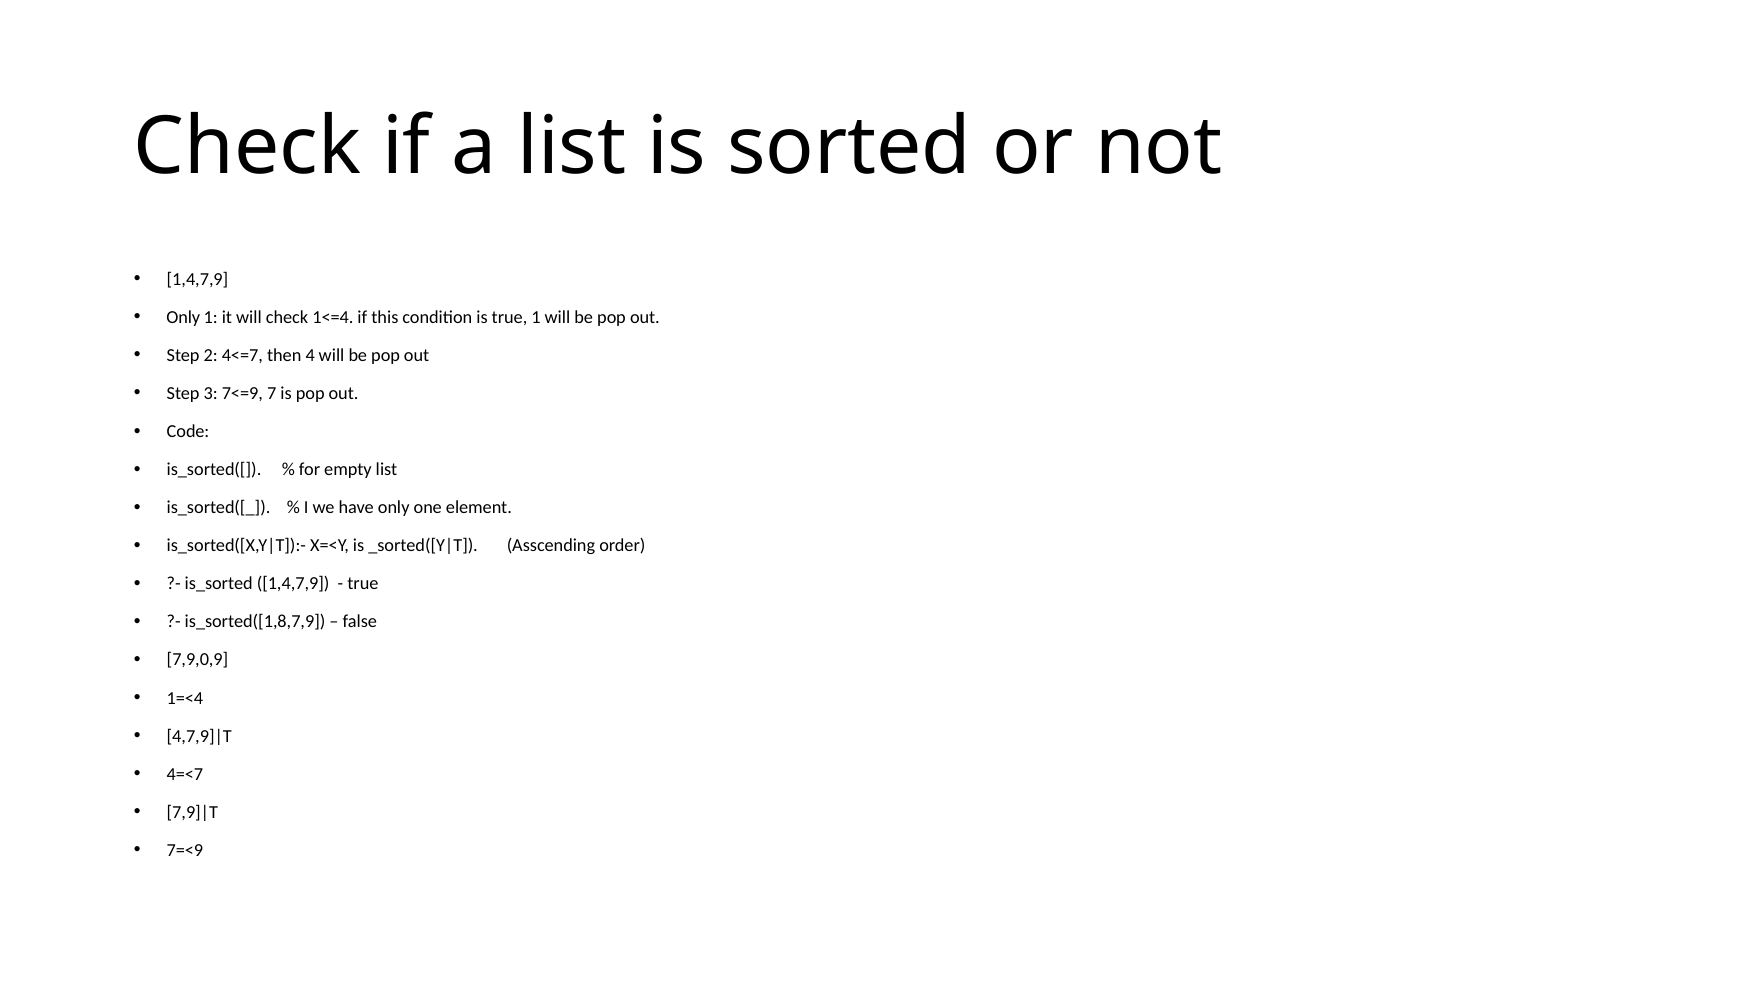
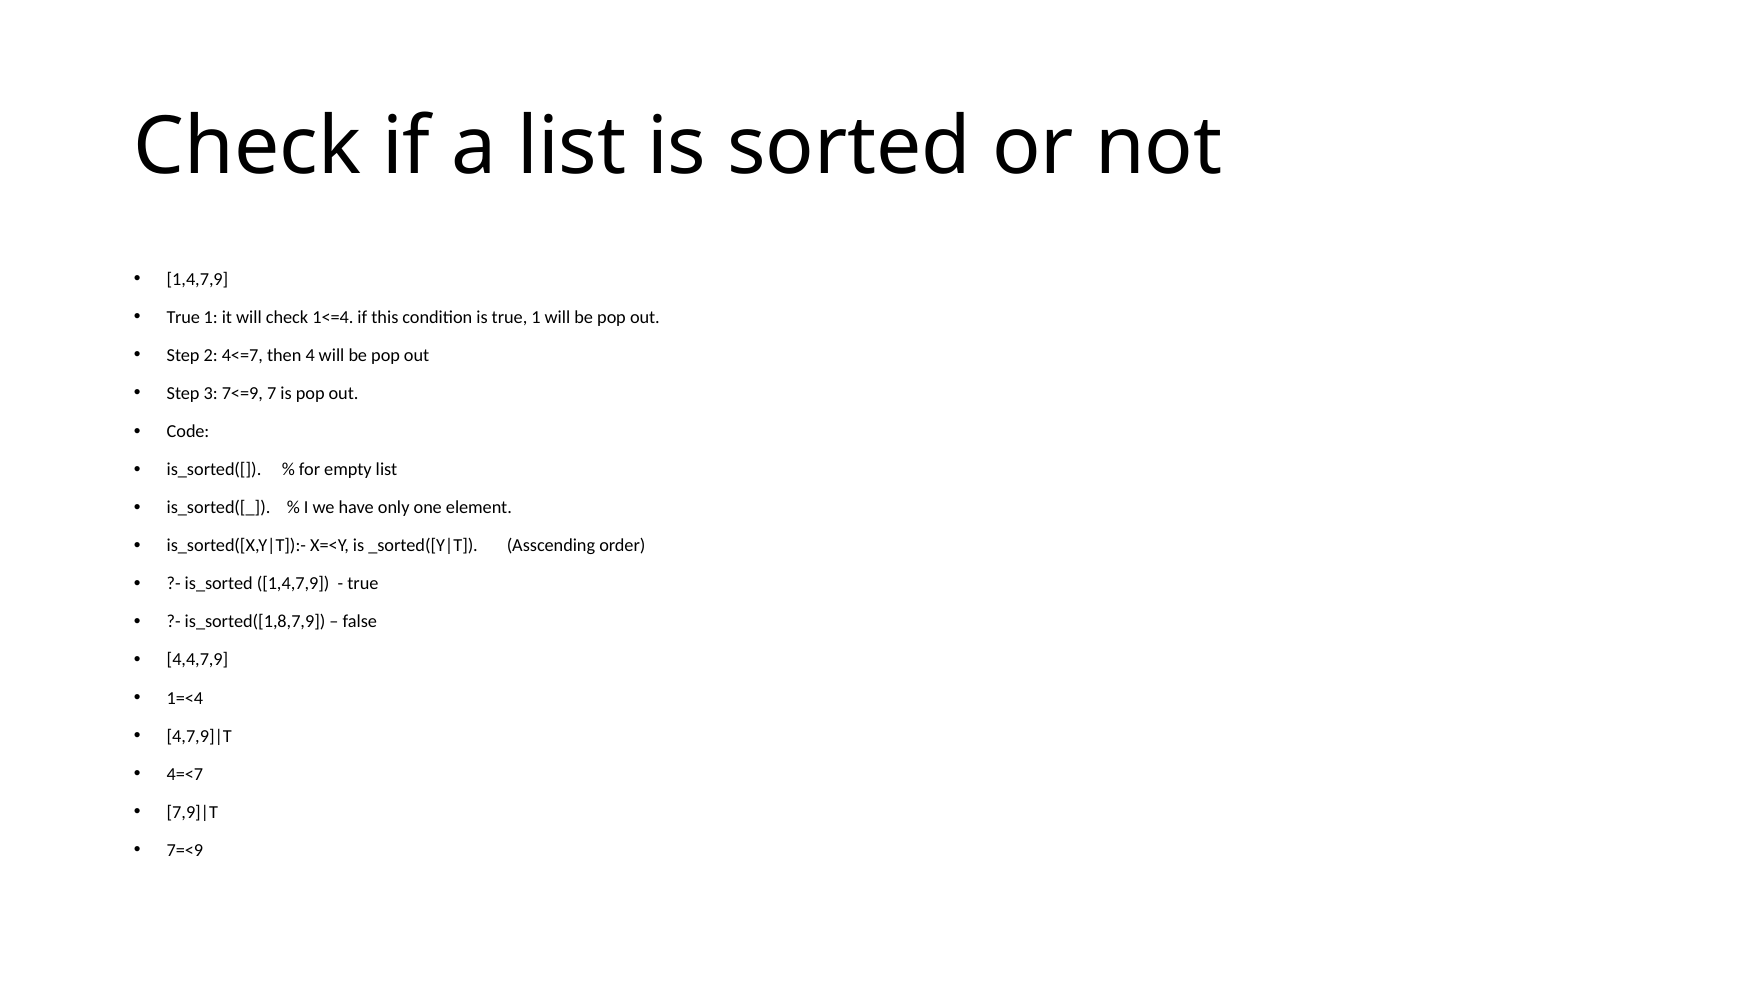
Only at (183, 317): Only -> True
7,9,0,9: 7,9,0,9 -> 4,4,7,9
